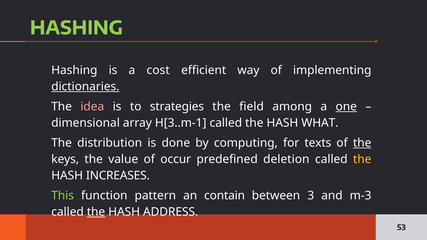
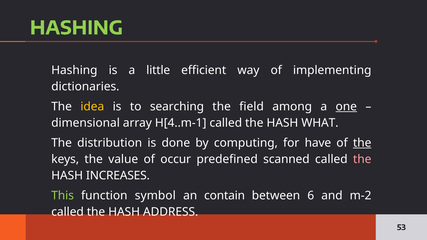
cost: cost -> little
dictionaries underline: present -> none
idea colour: pink -> yellow
strategies: strategies -> searching
H[3..m-1: H[3..m-1 -> H[4..m-1
texts: texts -> have
deletion: deletion -> scanned
the at (362, 159) colour: yellow -> pink
pattern: pattern -> symbol
3: 3 -> 6
m-3: m-3 -> m-2
the at (96, 212) underline: present -> none
